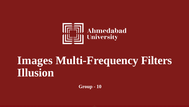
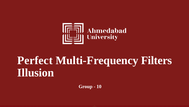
Images: Images -> Perfect
